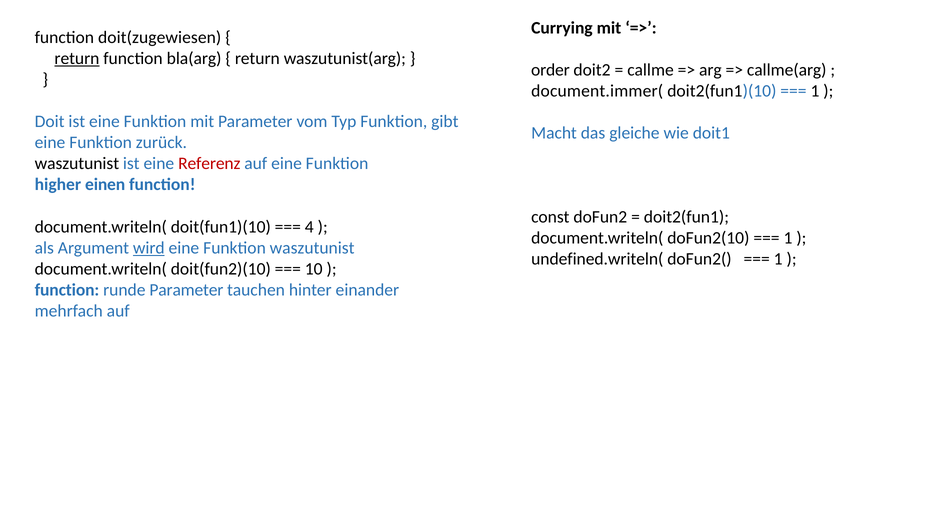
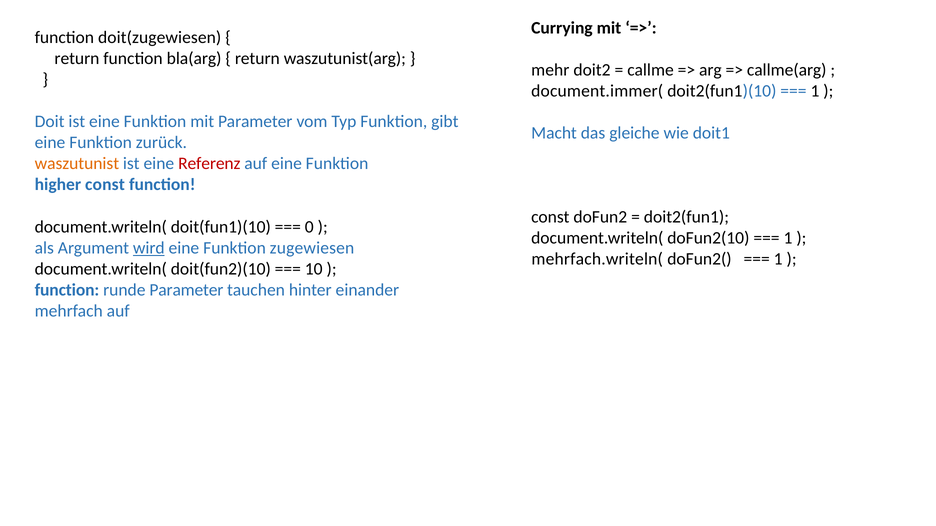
return at (77, 59) underline: present -> none
order: order -> mehr
waszutunist at (77, 164) colour: black -> orange
higher einen: einen -> const
4: 4 -> 0
Funktion waszutunist: waszutunist -> zugewiesen
undefined.writeln(: undefined.writeln( -> mehrfach.writeln(
